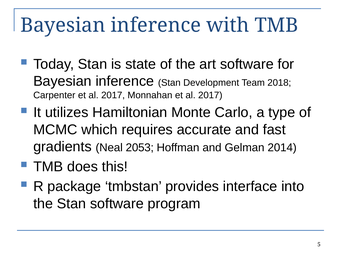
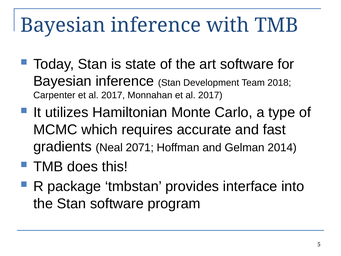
2053: 2053 -> 2071
